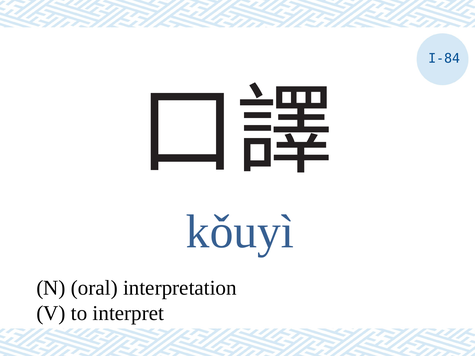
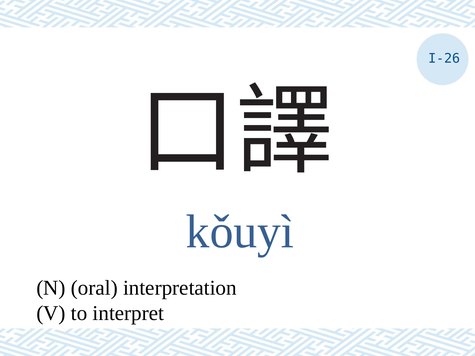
I-84: I-84 -> I-26
